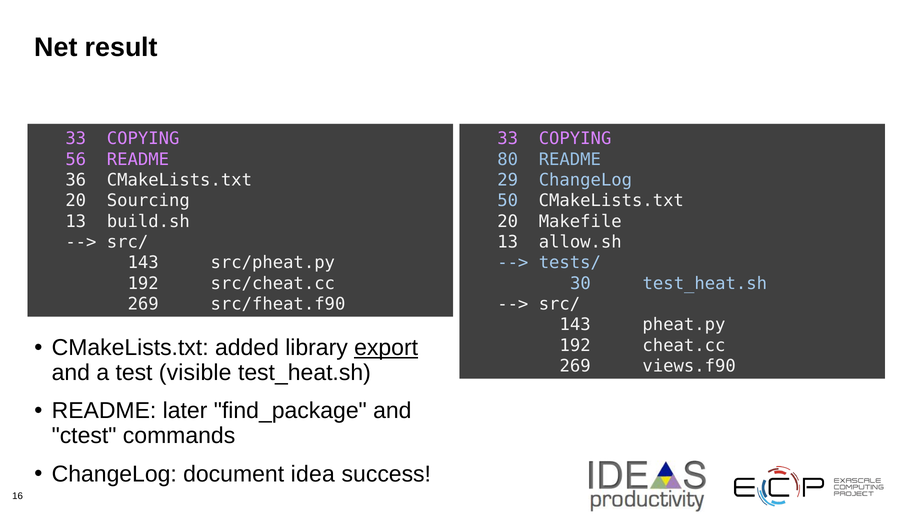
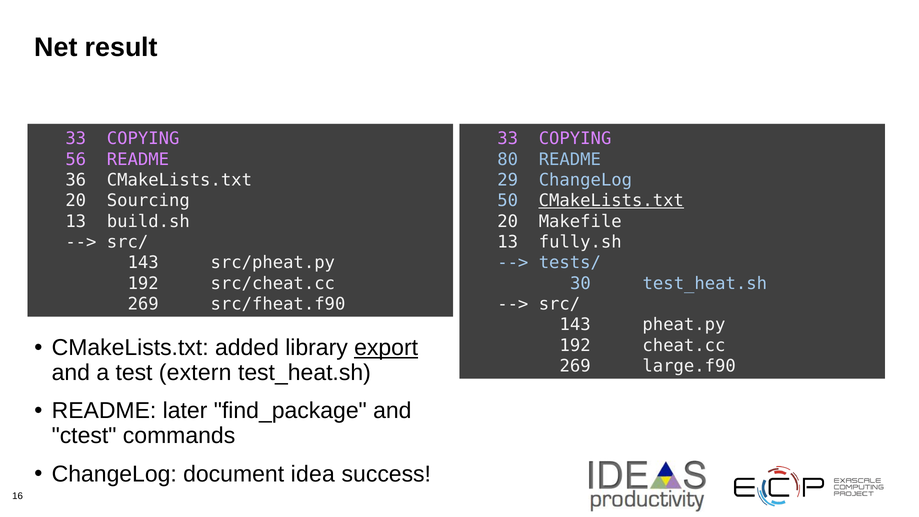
CMakeLists.txt at (611, 201) underline: none -> present
allow.sh: allow.sh -> fully.sh
views.f90: views.f90 -> large.f90
visible: visible -> extern
